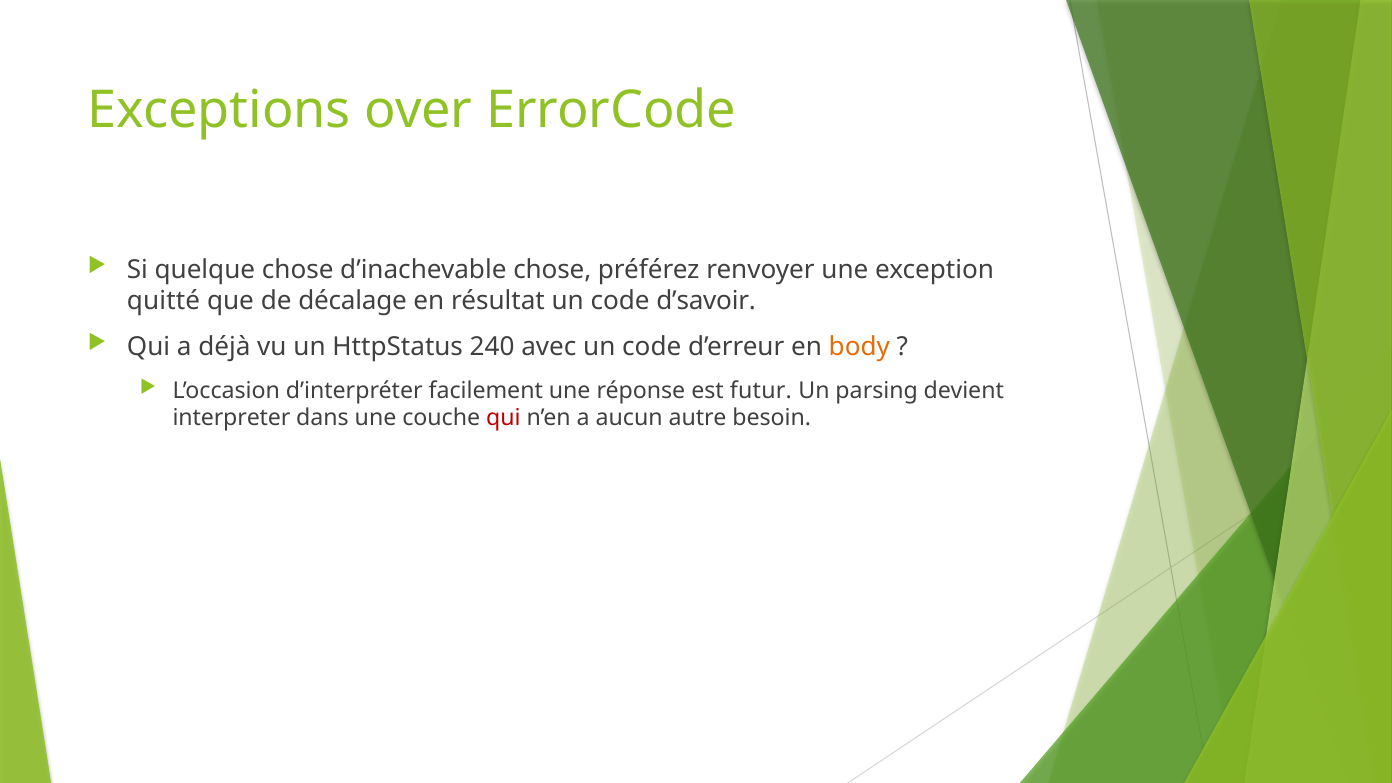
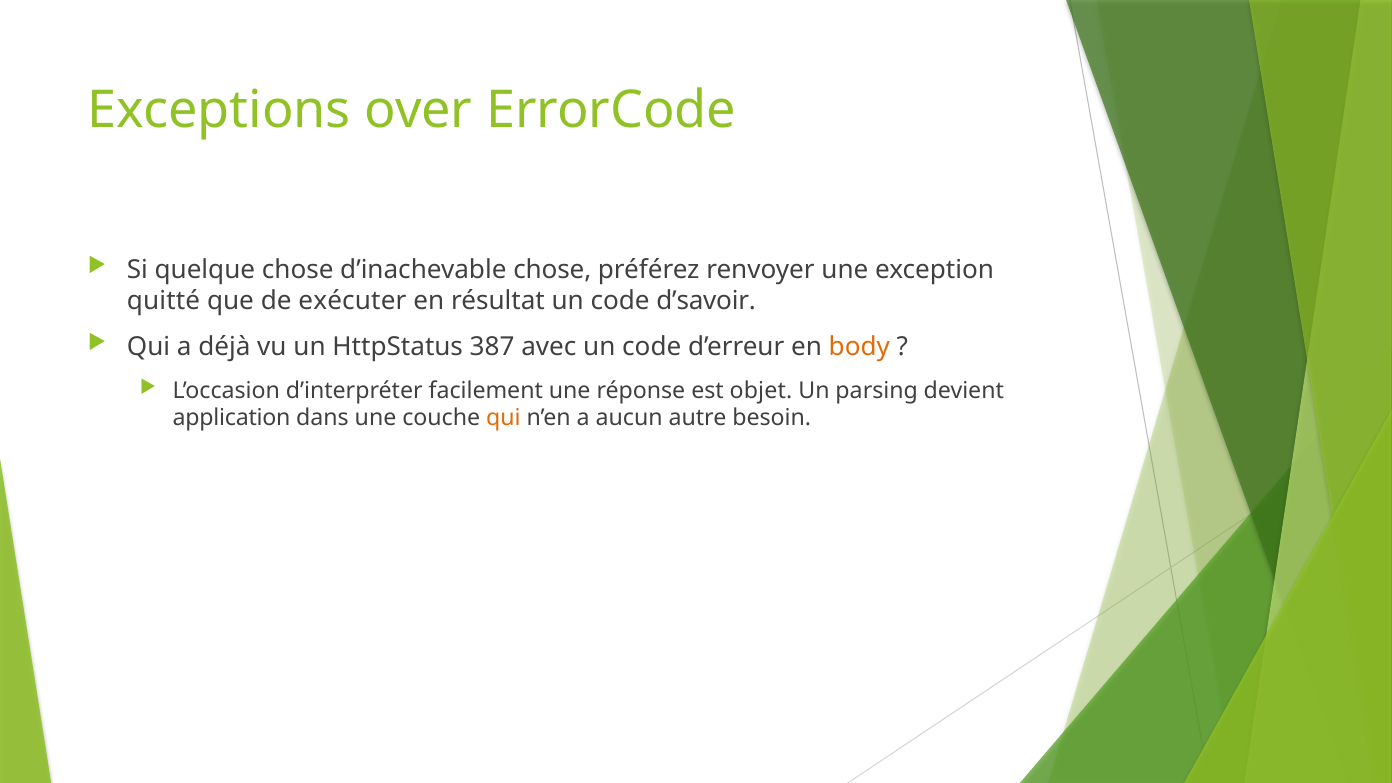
décalage: décalage -> exécuter
240: 240 -> 387
futur: futur -> objet
interpreter: interpreter -> application
qui at (503, 418) colour: red -> orange
